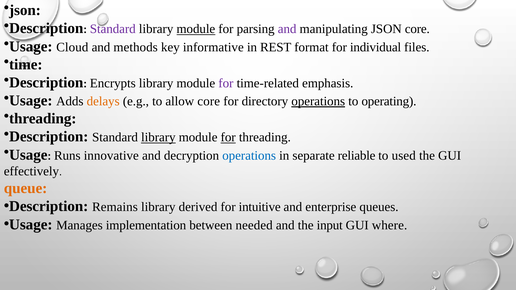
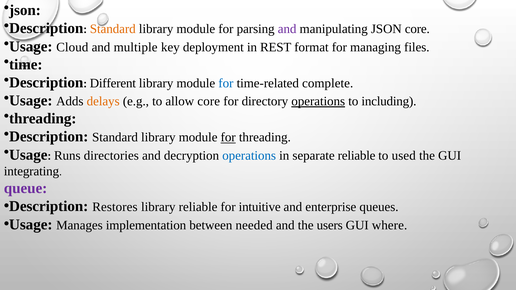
Standard at (113, 29) colour: purple -> orange
module at (196, 29) underline: present -> none
methods: methods -> multiple
informative: informative -> deployment
individual: individual -> managing
Encrypts: Encrypts -> Different
for at (226, 83) colour: purple -> blue
emphasis: emphasis -> complete
operating: operating -> including
library at (158, 138) underline: present -> none
innovative: innovative -> directories
effectively: effectively -> integrating
queue colour: orange -> purple
Remains: Remains -> Restores
library derived: derived -> reliable
input: input -> users
